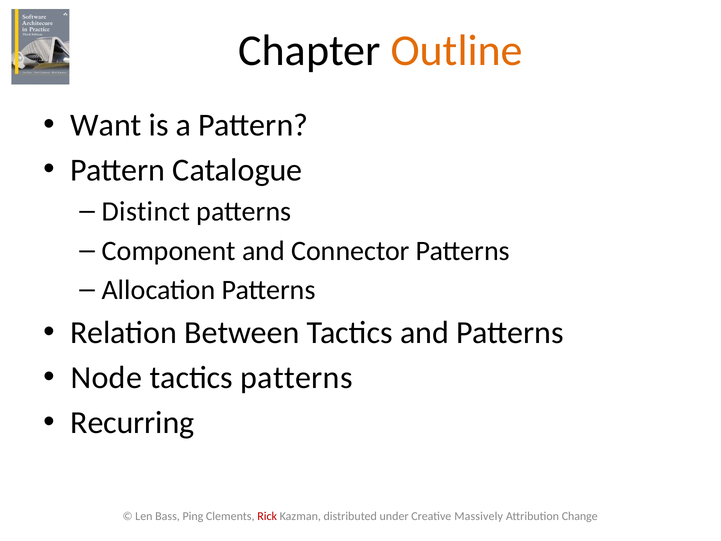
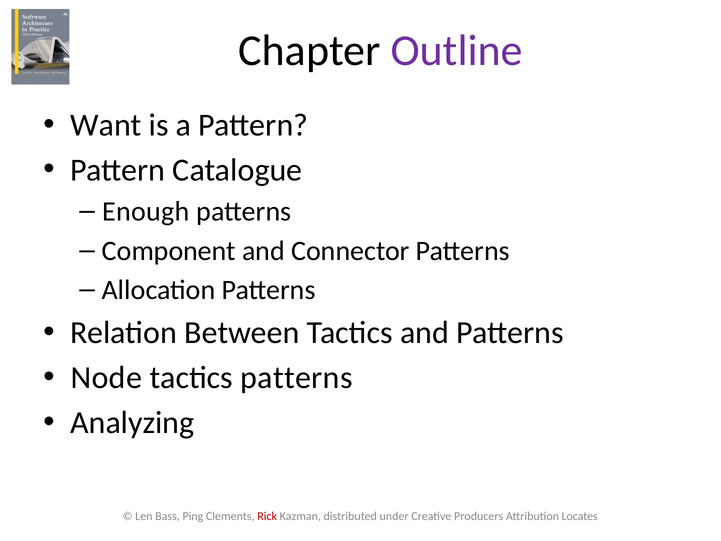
Outline colour: orange -> purple
Distinct: Distinct -> Enough
Recurring: Recurring -> Analyzing
Massively: Massively -> Producers
Change: Change -> Locates
